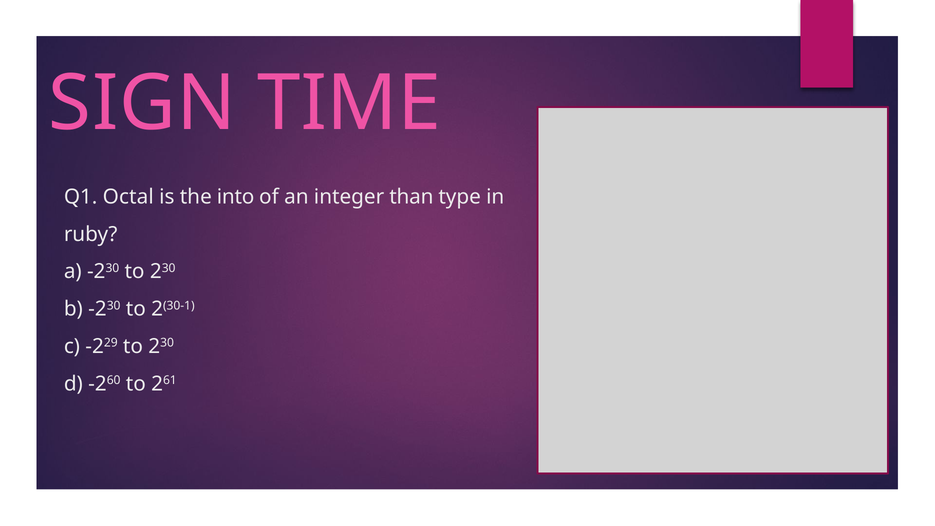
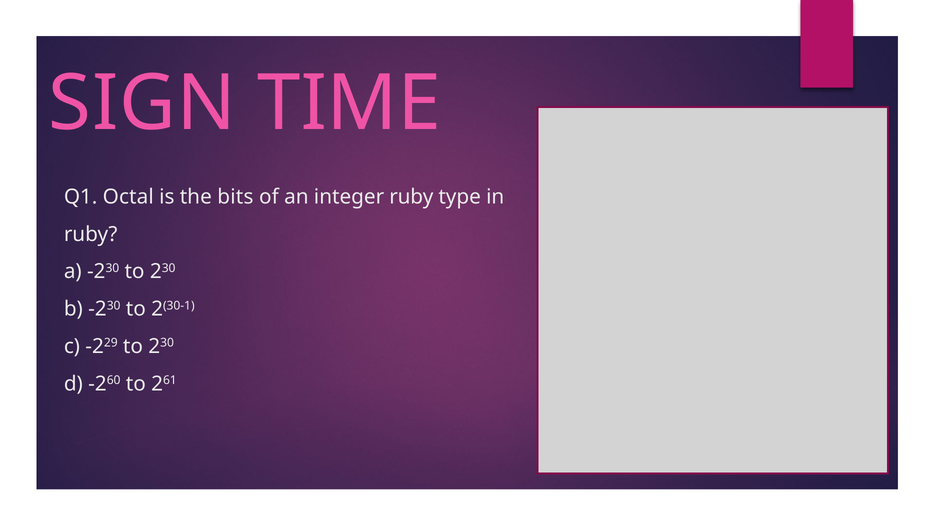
into: into -> bits
integer than: than -> ruby
